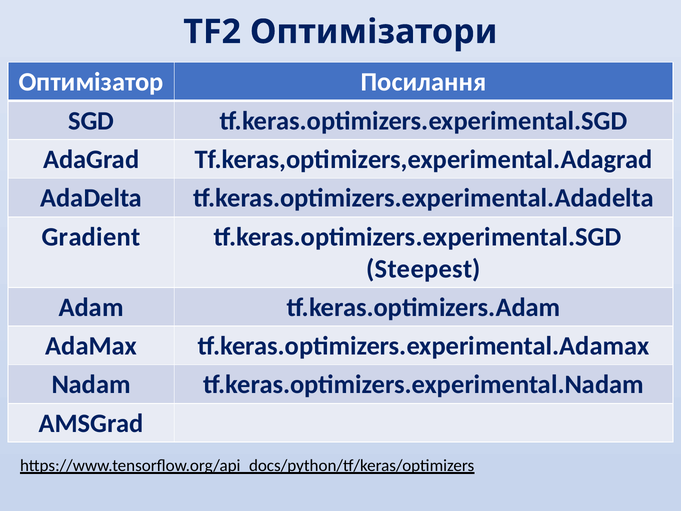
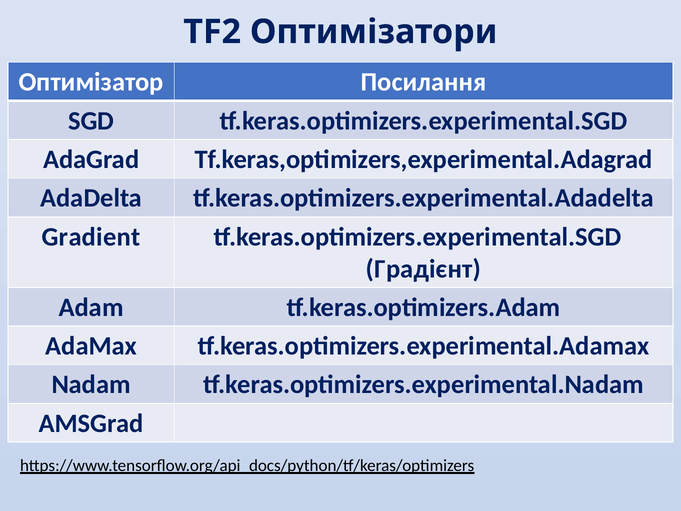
Steepest: Steepest -> Градієнт
